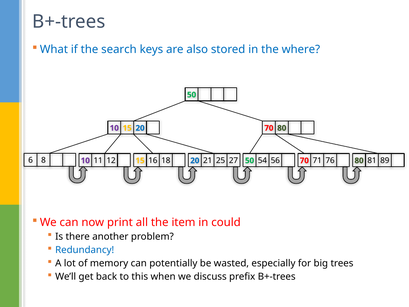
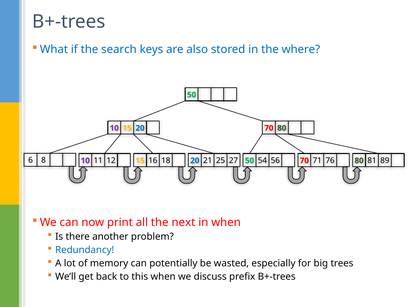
item: item -> next
in could: could -> when
